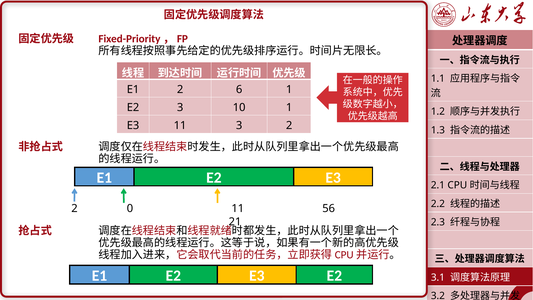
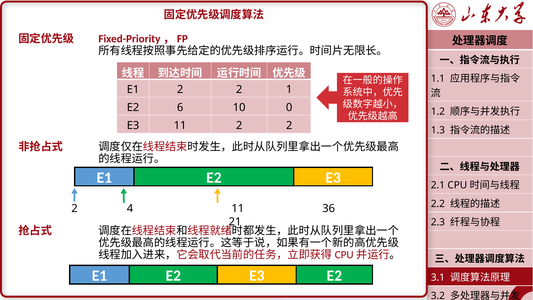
E1 2 6: 6 -> 2
E2 3: 3 -> 6
10 1: 1 -> 0
11 3: 3 -> 2
0: 0 -> 4
56: 56 -> 36
